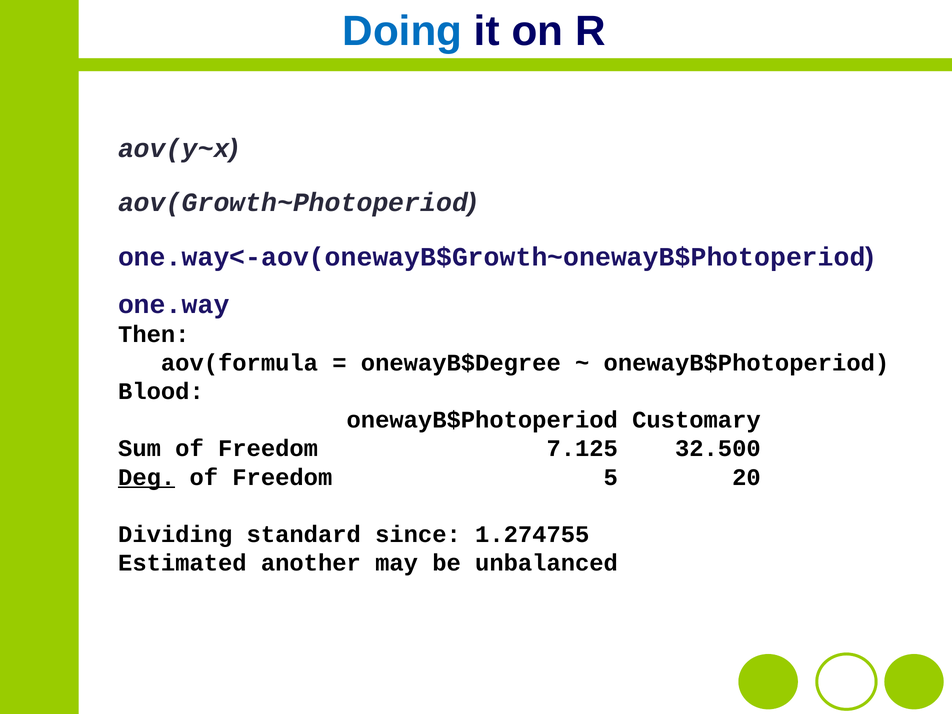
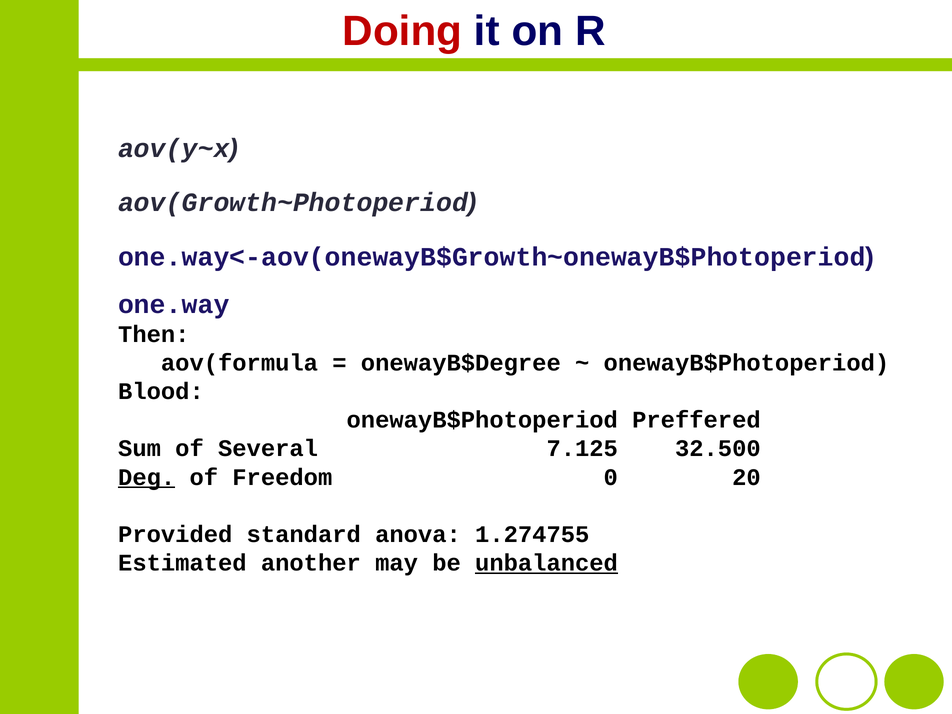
Doing colour: blue -> red
Customary: Customary -> Preffered
Sum of Freedom: Freedom -> Several
5: 5 -> 0
Dividing: Dividing -> Provided
since: since -> anova
unbalanced underline: none -> present
